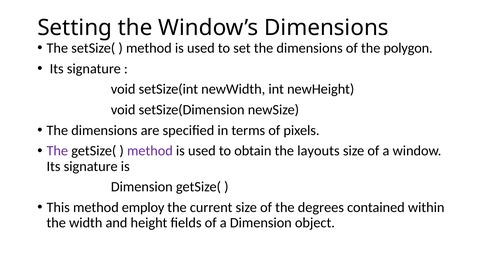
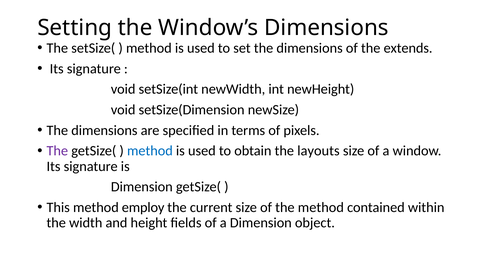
polygon: polygon -> extends
method at (150, 151) colour: purple -> blue
the degrees: degrees -> method
